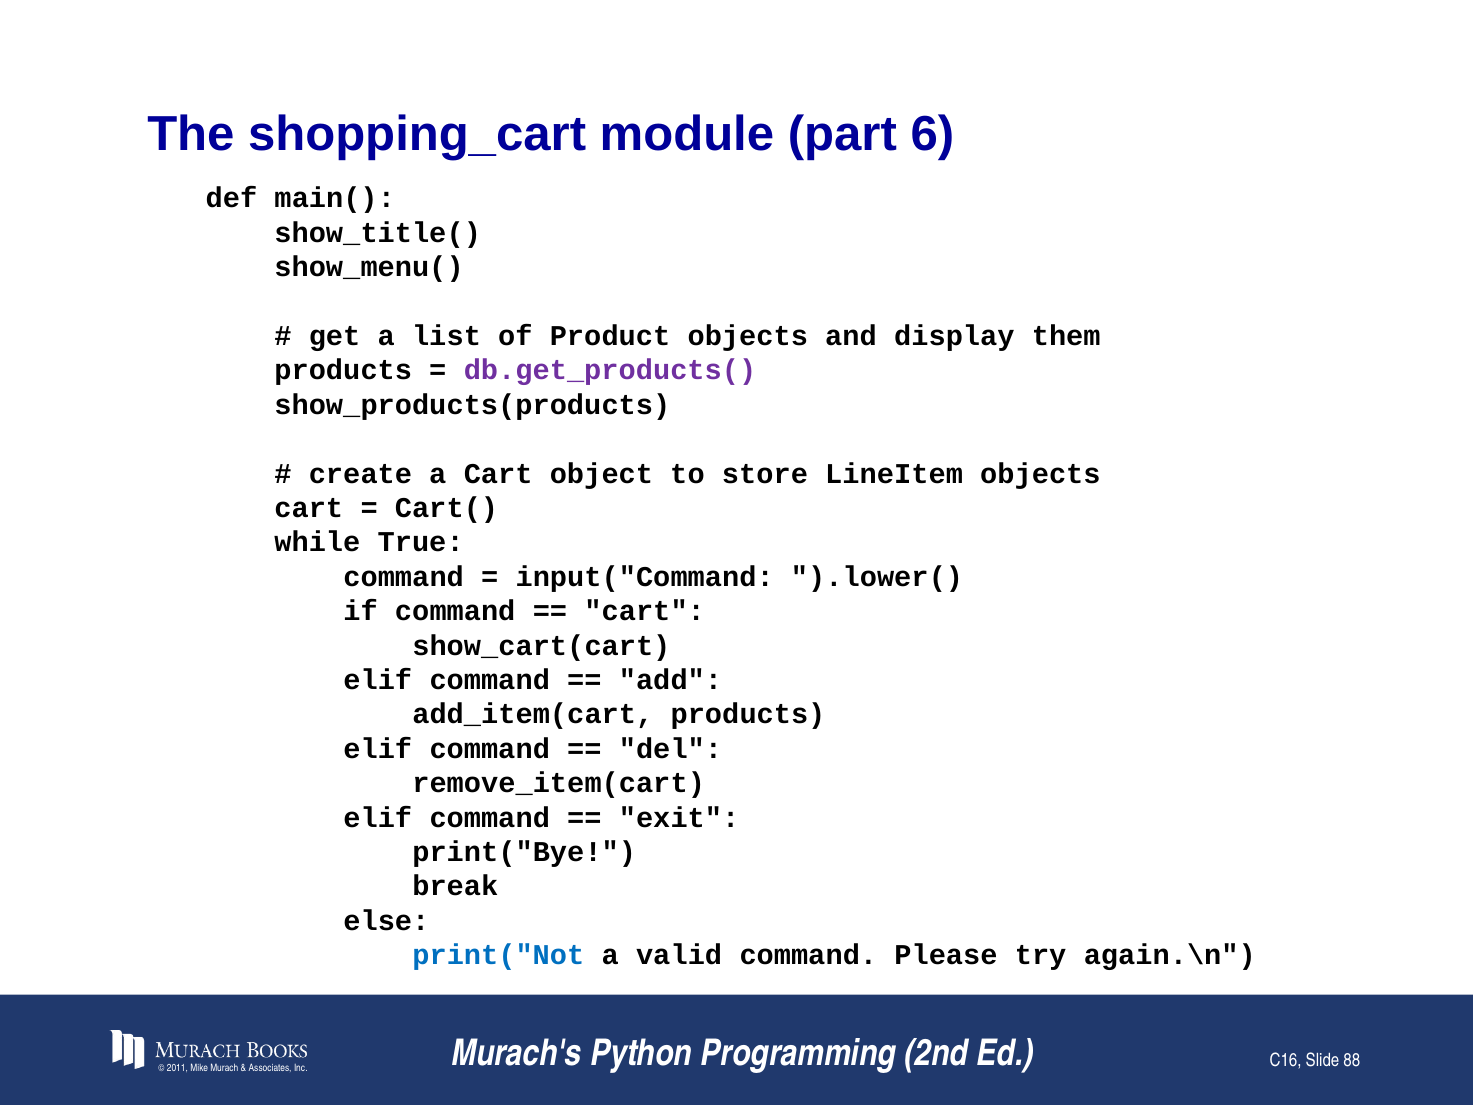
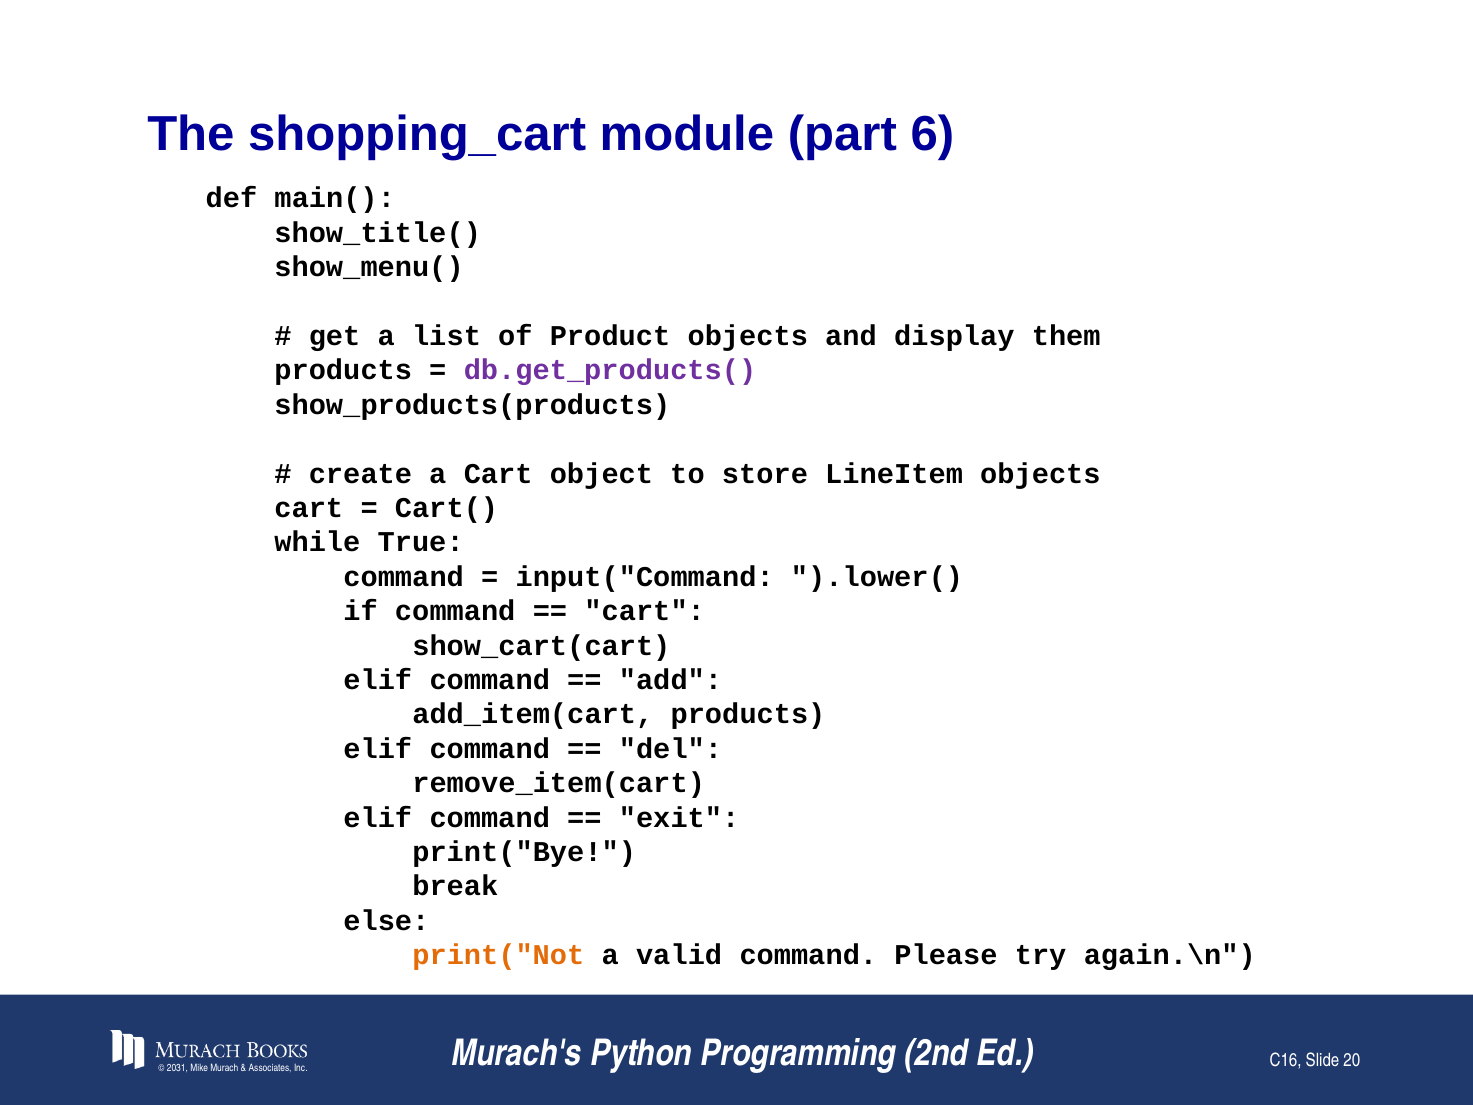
print("Not colour: blue -> orange
2011: 2011 -> 2031
88: 88 -> 20
